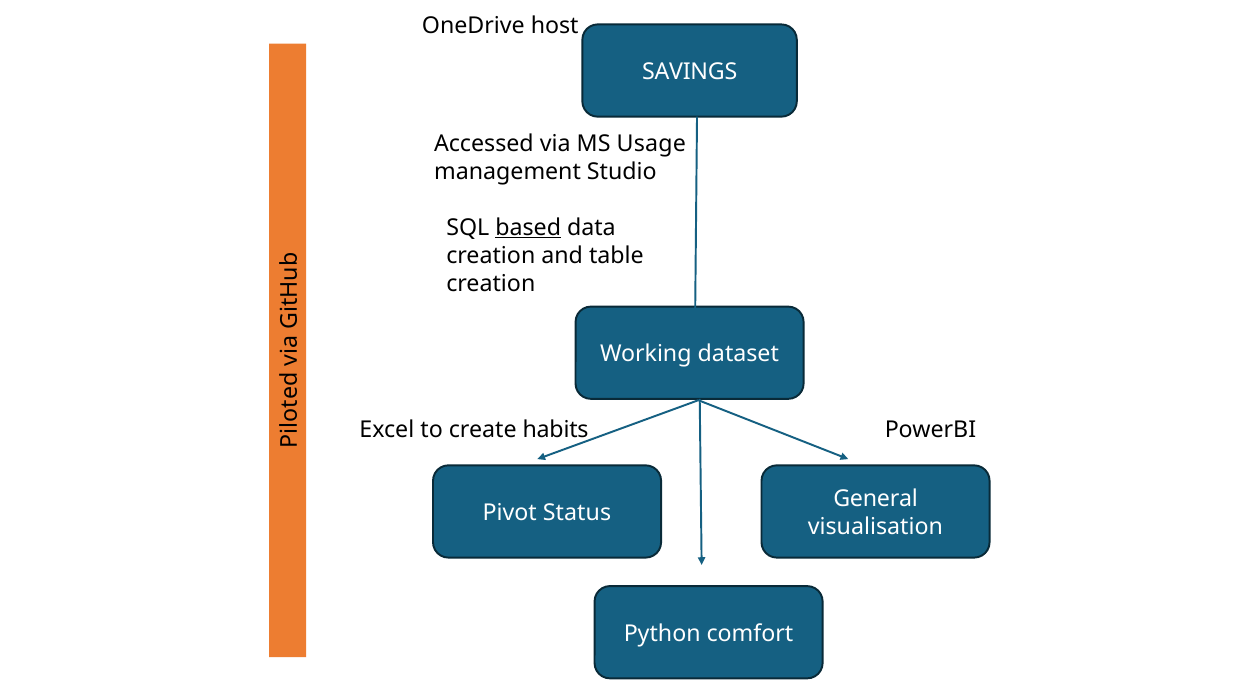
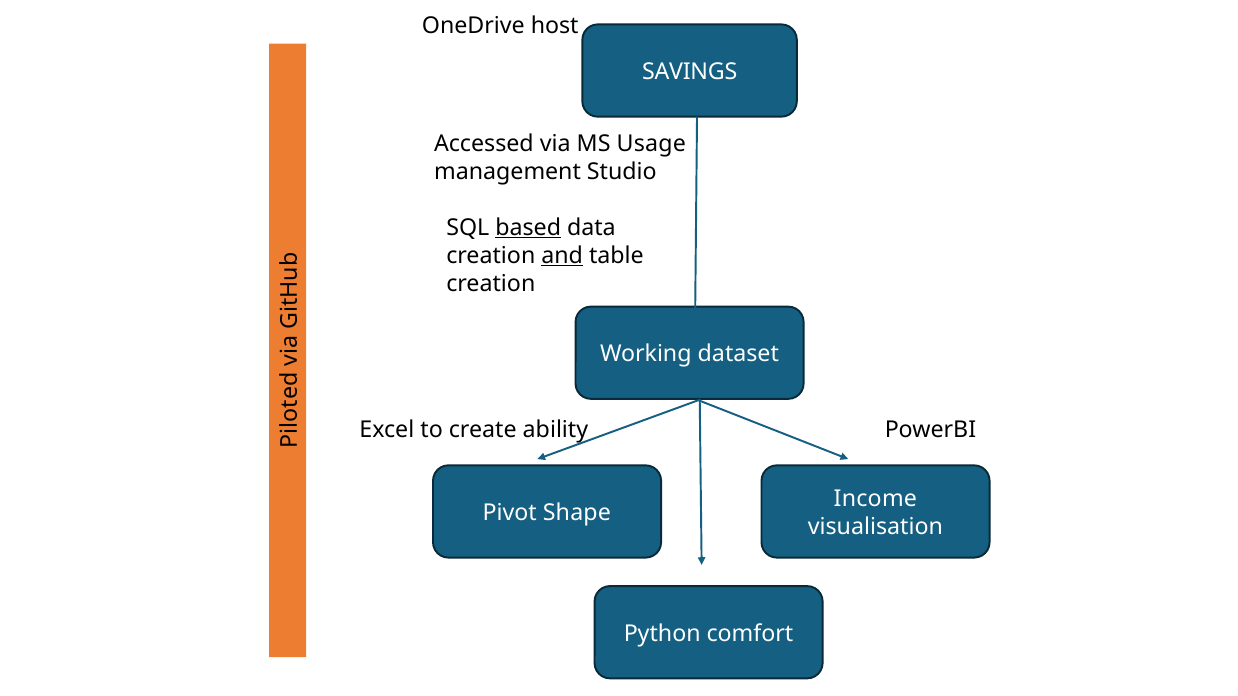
and underline: none -> present
habits: habits -> ability
General: General -> Income
Status: Status -> Shape
